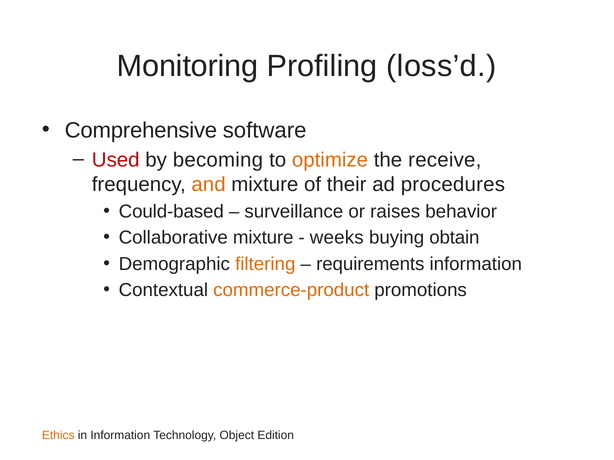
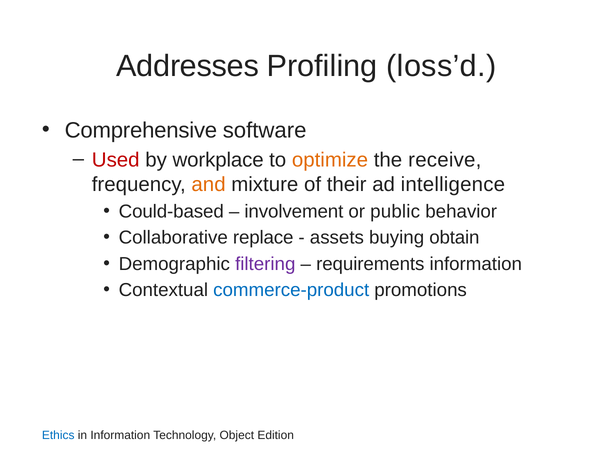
Monitoring: Monitoring -> Addresses
becoming: becoming -> workplace
procedures: procedures -> intelligence
surveillance: surveillance -> involvement
raises: raises -> public
Collaborative mixture: mixture -> replace
weeks: weeks -> assets
filtering colour: orange -> purple
commerce-product colour: orange -> blue
Ethics colour: orange -> blue
